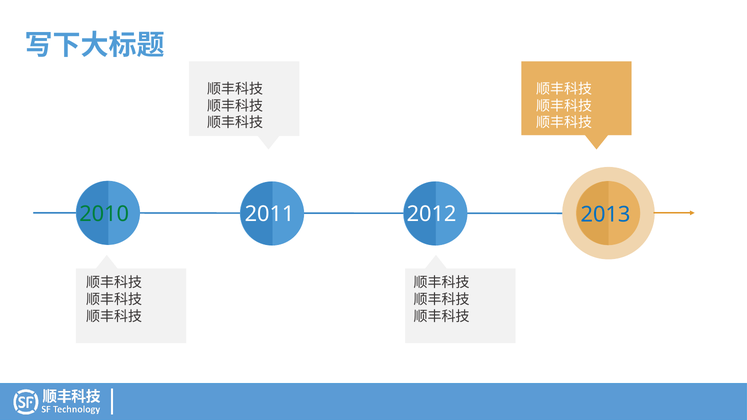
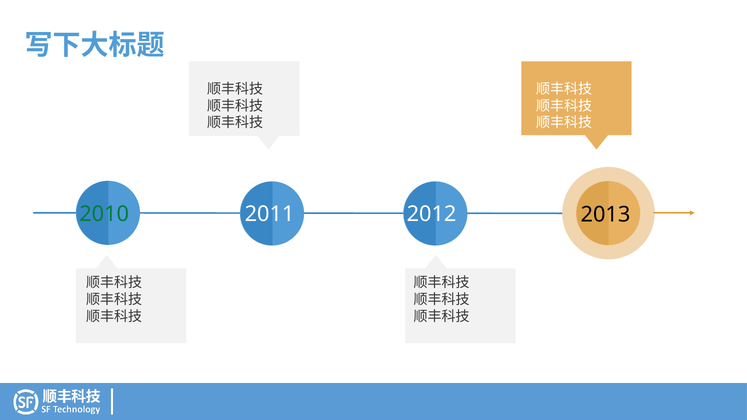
2013 colour: blue -> black
